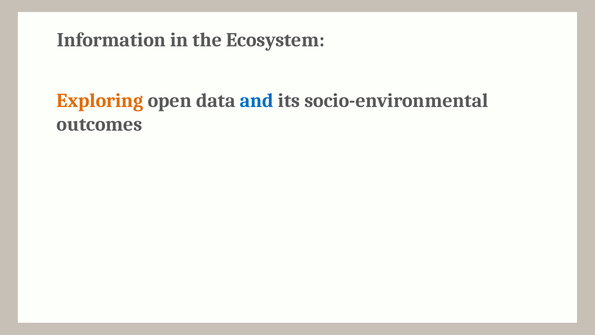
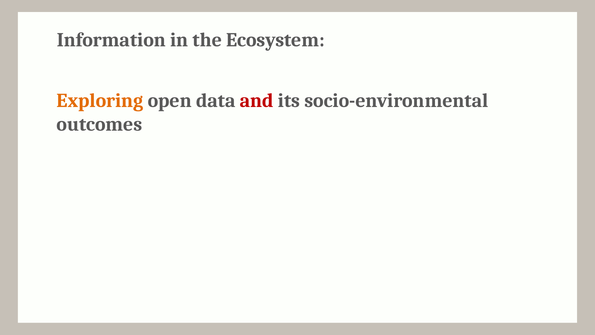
and colour: blue -> red
